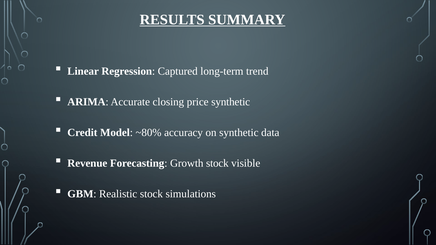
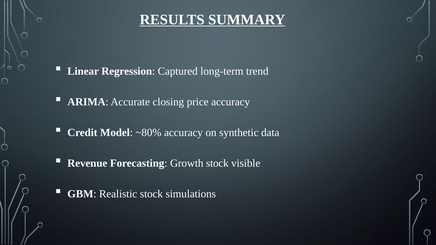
price synthetic: synthetic -> accuracy
